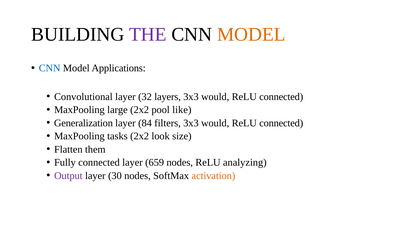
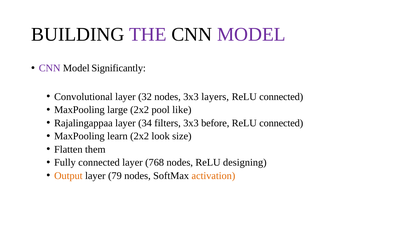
MODEL at (251, 34) colour: orange -> purple
CNN at (50, 68) colour: blue -> purple
Applications: Applications -> Significantly
32 layers: layers -> nodes
would at (215, 97): would -> layers
Generalization: Generalization -> Rajalingappaa
84: 84 -> 34
filters 3x3 would: would -> before
tasks: tasks -> learn
659: 659 -> 768
analyzing: analyzing -> designing
Output colour: purple -> orange
30: 30 -> 79
